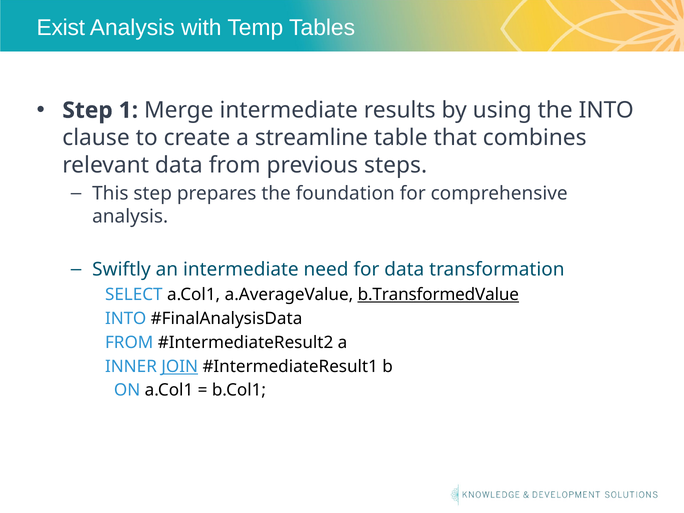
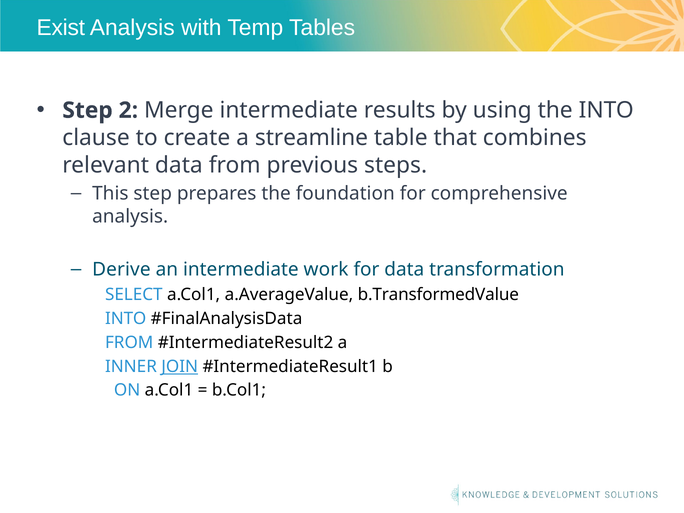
1: 1 -> 2
Swiftly: Swiftly -> Derive
need: need -> work
b.TransformedValue underline: present -> none
